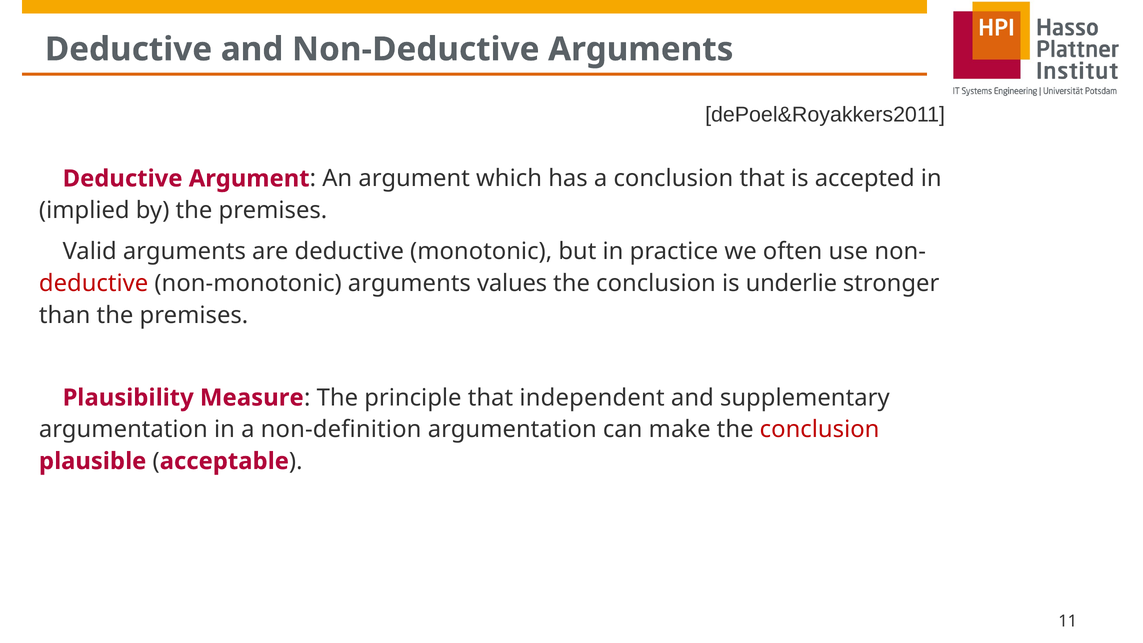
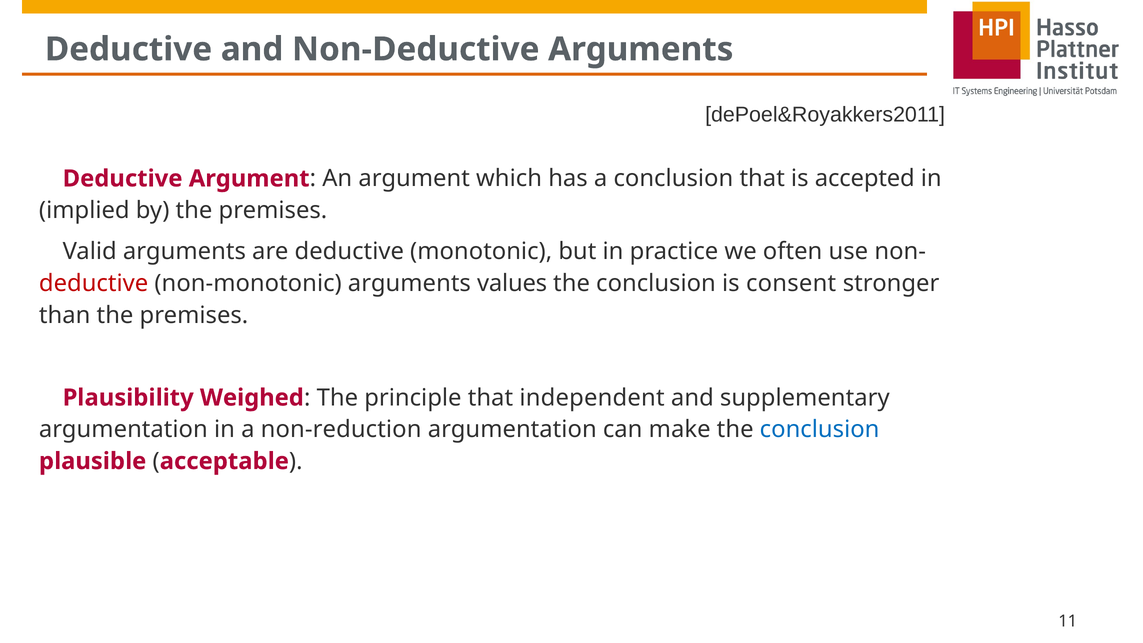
underlie: underlie -> consent
Measure: Measure -> Weighed
non-definition: non-definition -> non-reduction
conclusion at (820, 429) colour: red -> blue
